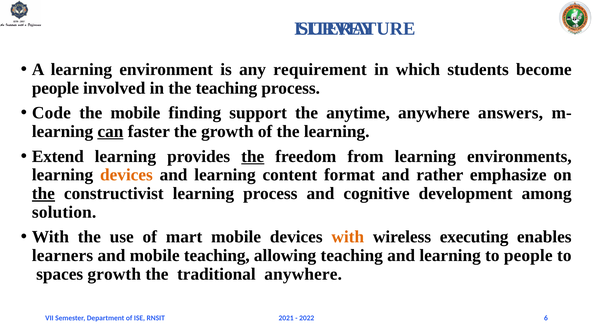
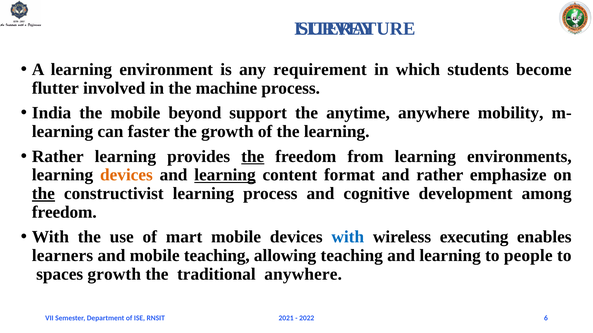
people at (55, 88): people -> flutter
the teaching: teaching -> machine
Code: Code -> India
finding: finding -> beyond
answers: answers -> mobility
can underline: present -> none
Extend at (58, 157): Extend -> Rather
learning at (225, 175) underline: none -> present
solution at (64, 213): solution -> freedom
with at (348, 237) colour: orange -> blue
